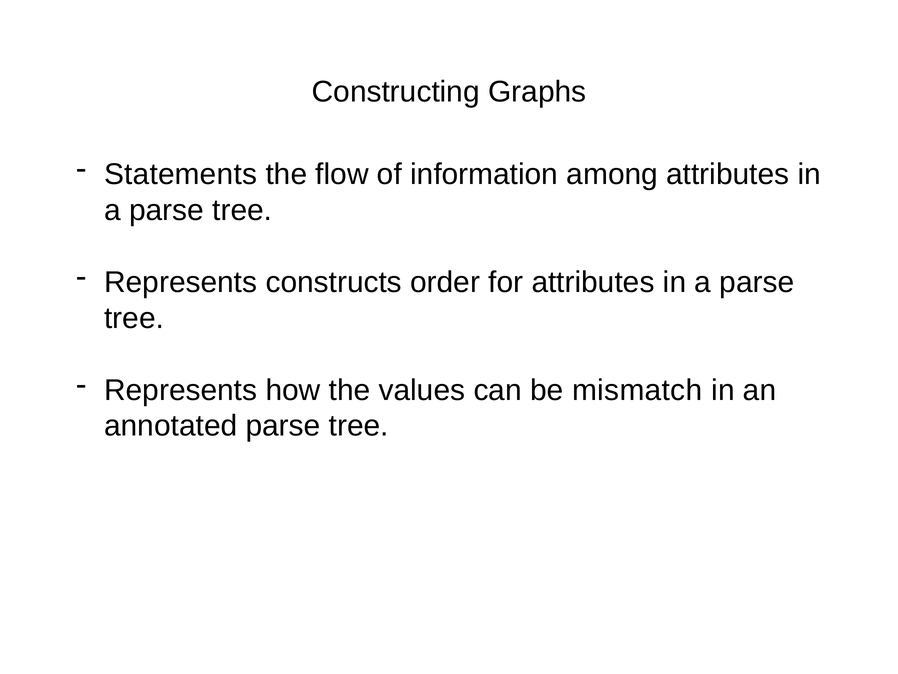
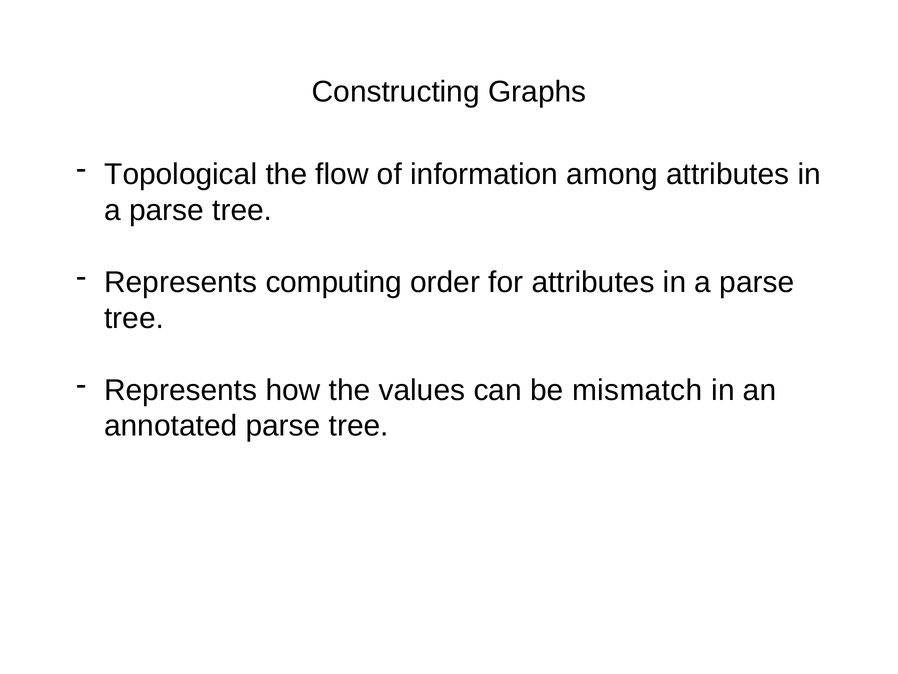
Statements: Statements -> Topological
constructs: constructs -> computing
